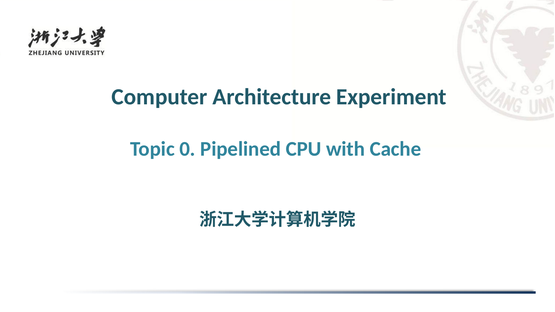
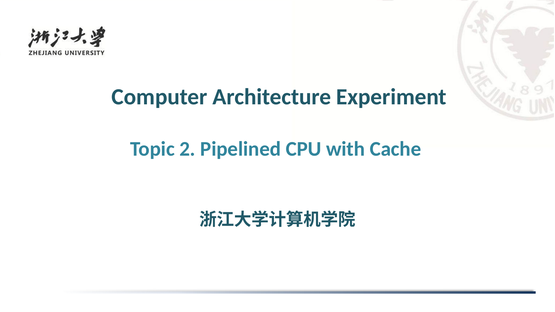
0: 0 -> 2
